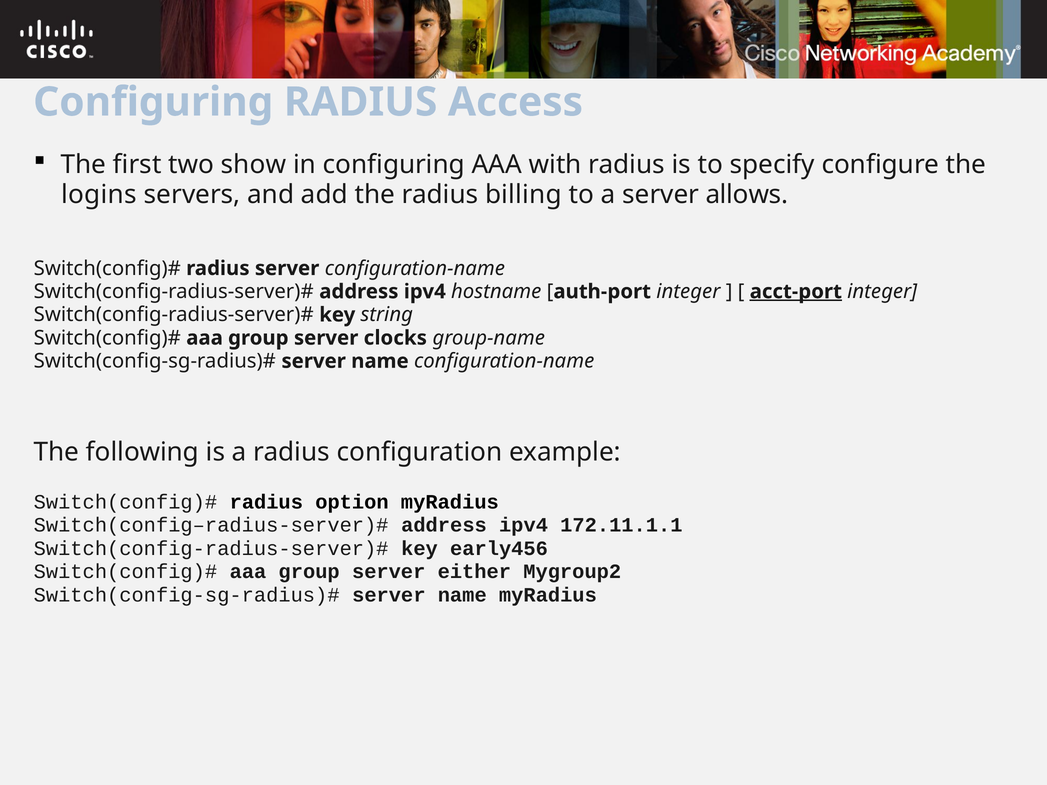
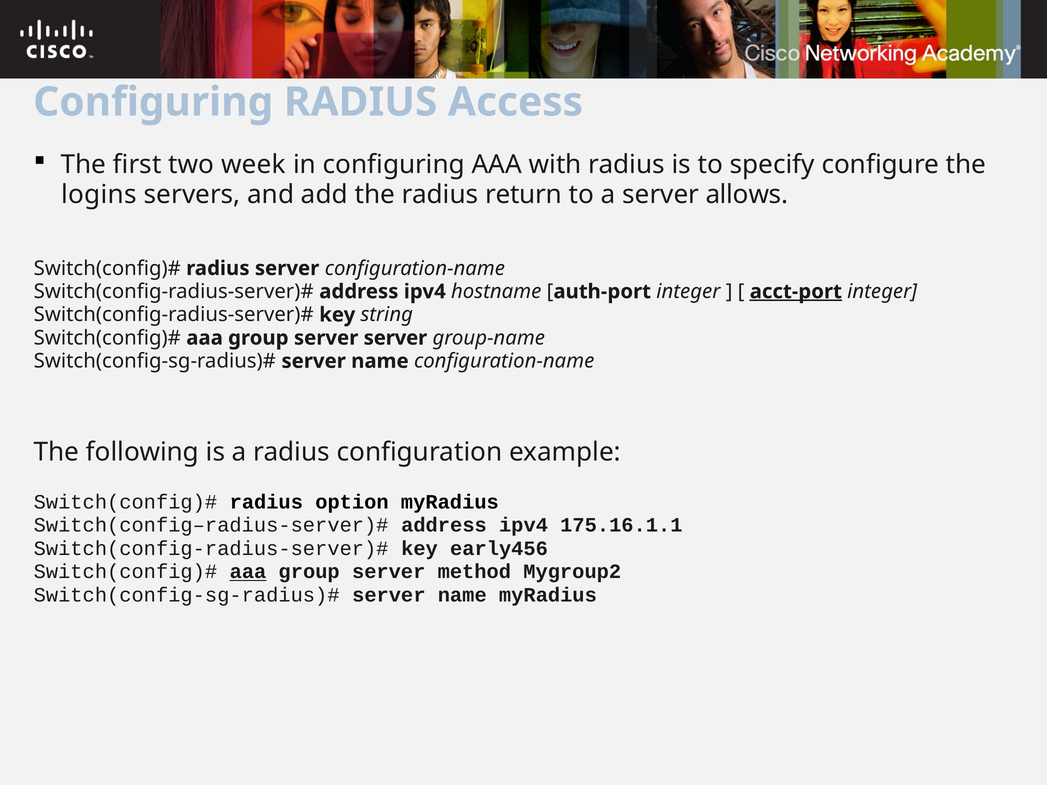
show: show -> week
billing: billing -> return
server clocks: clocks -> server
172.11.1.1: 172.11.1.1 -> 175.16.1.1
aaa at (248, 572) underline: none -> present
either: either -> method
